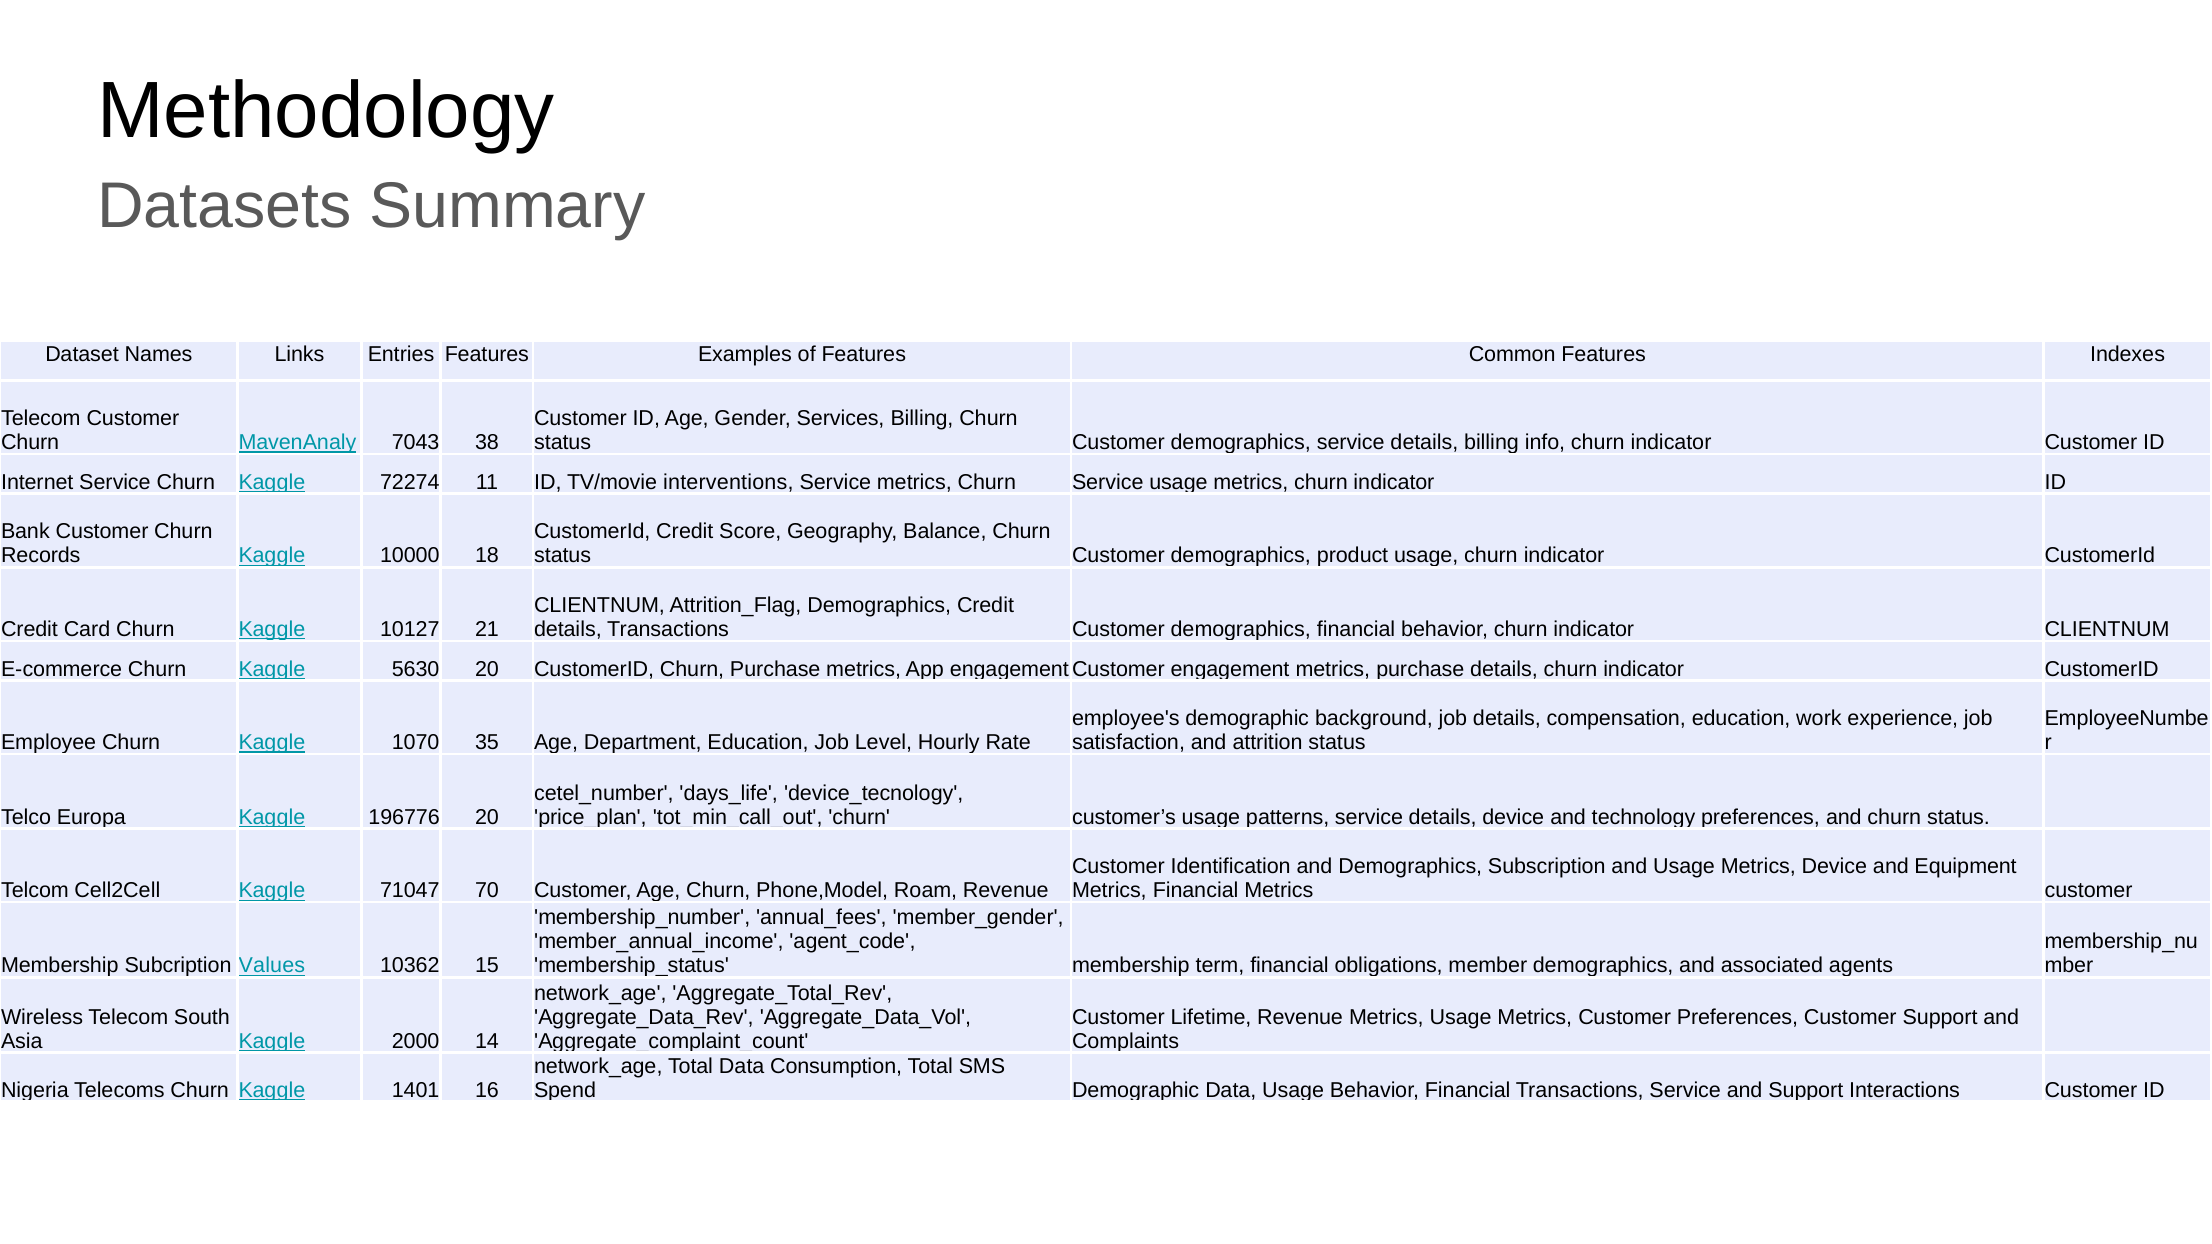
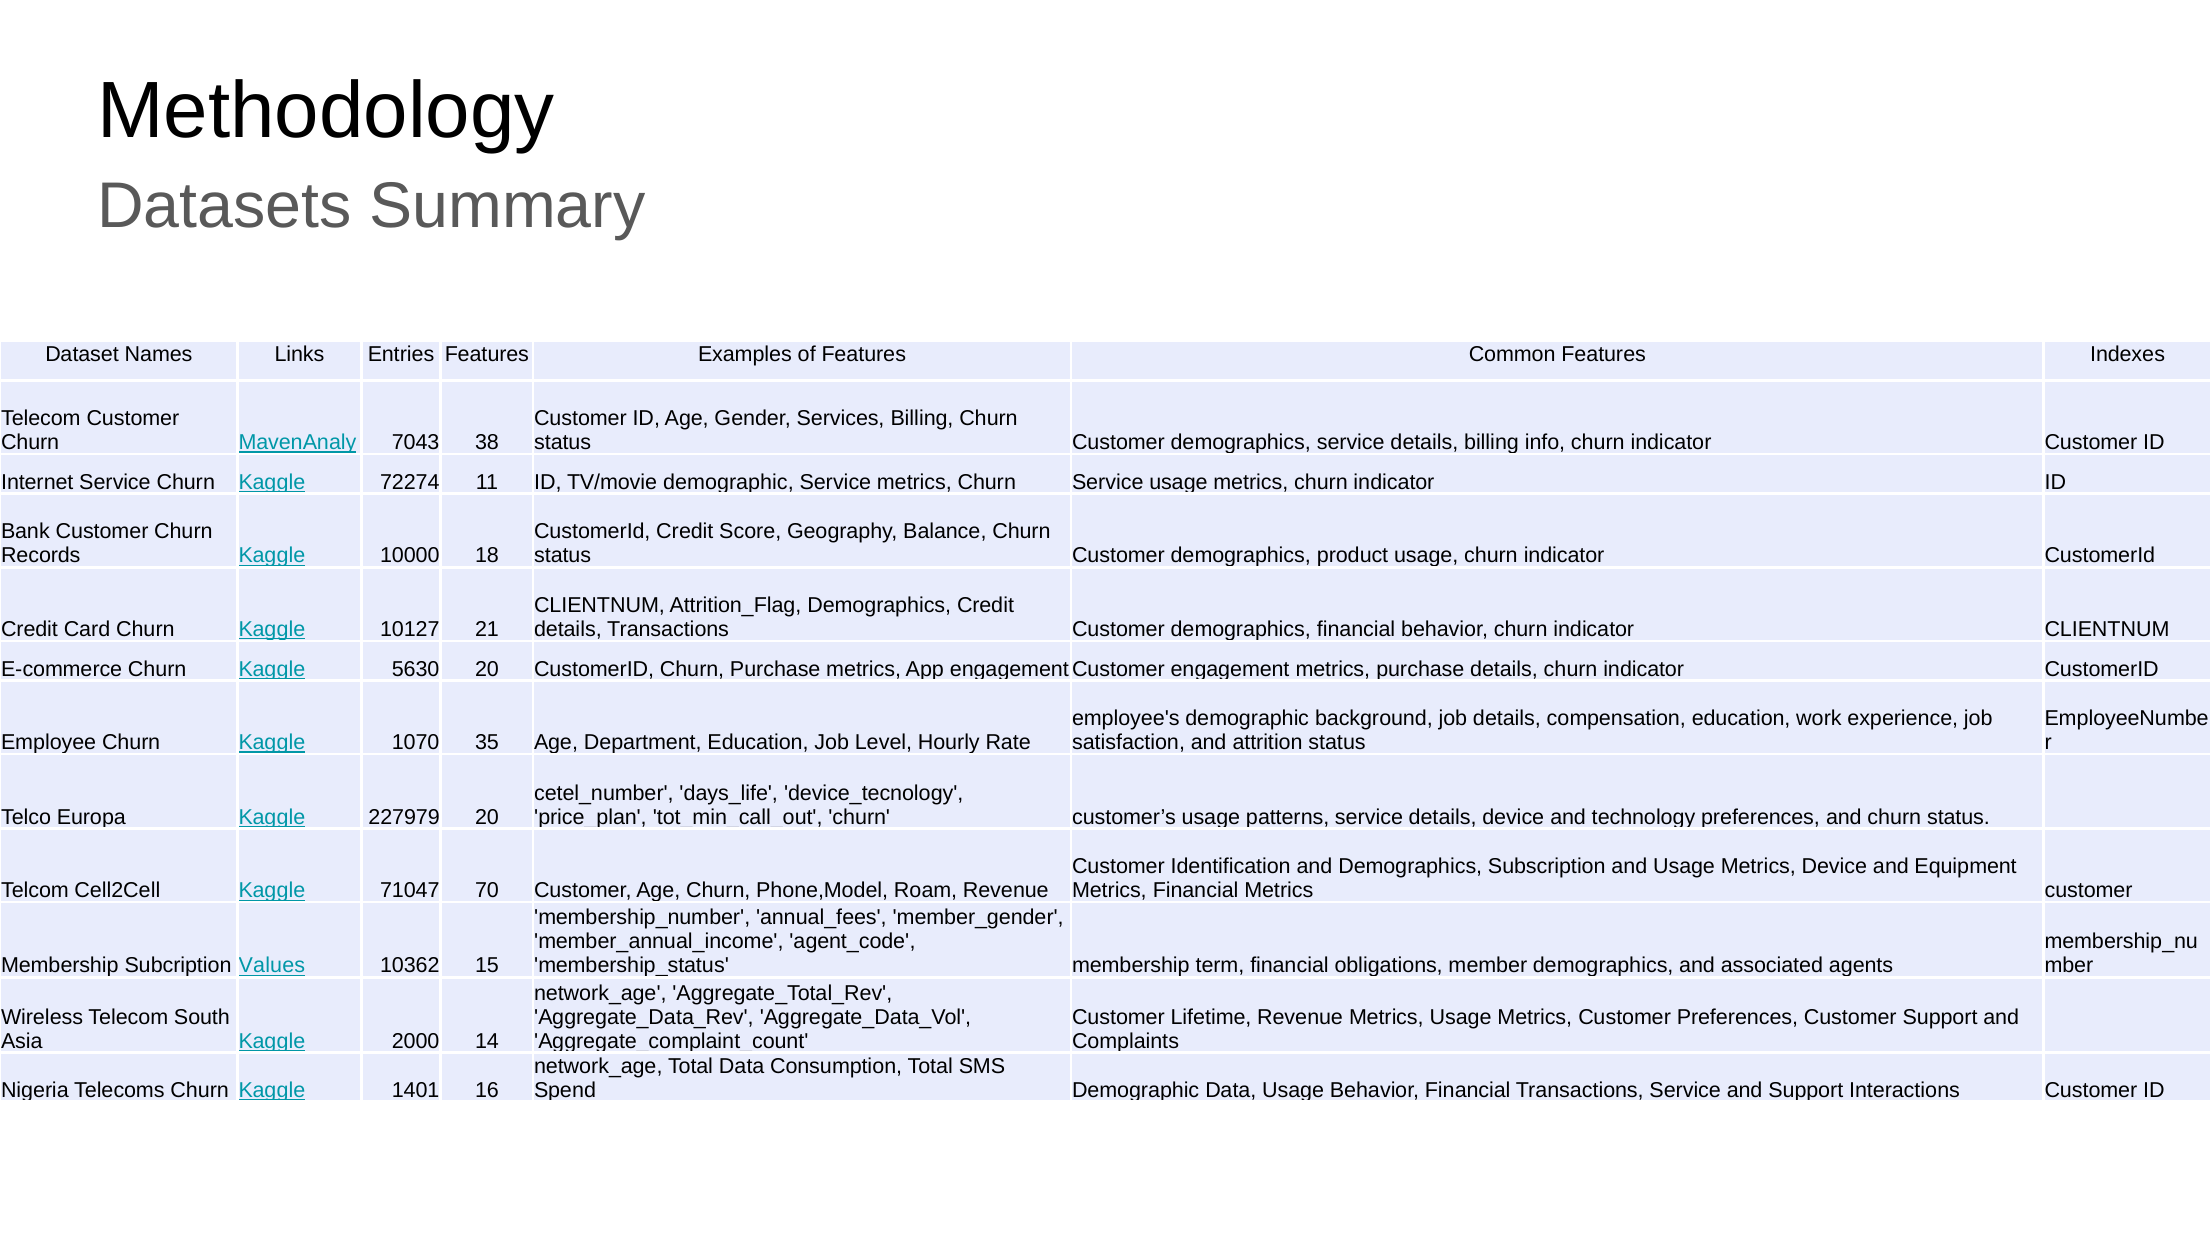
TV/movie interventions: interventions -> demographic
196776: 196776 -> 227979
